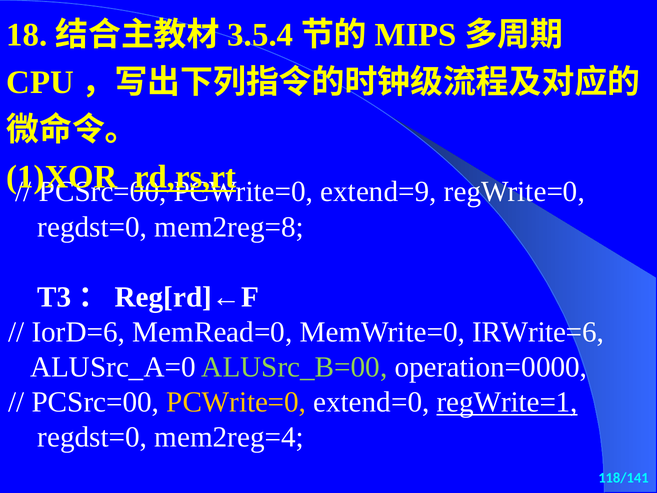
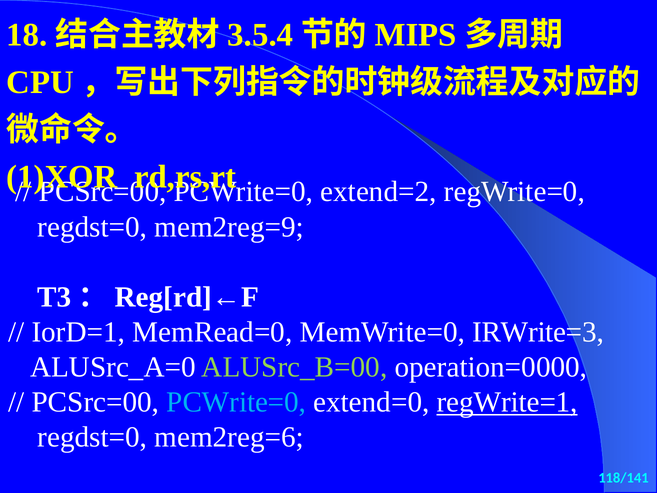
rd,rs,rt underline: present -> none
extend=9: extend=9 -> extend=2
mem2reg=8: mem2reg=8 -> mem2reg=9
IorD=6: IorD=6 -> IorD=1
IRWrite=6: IRWrite=6 -> IRWrite=3
PCWrite=0 at (236, 402) colour: yellow -> light blue
mem2reg=4: mem2reg=4 -> mem2reg=6
